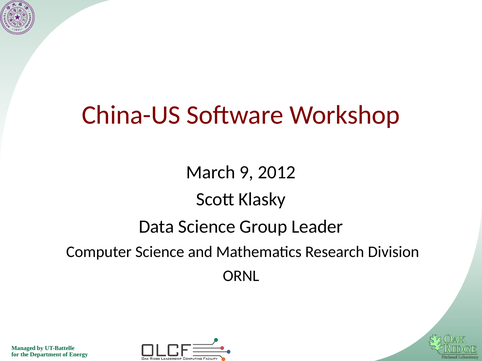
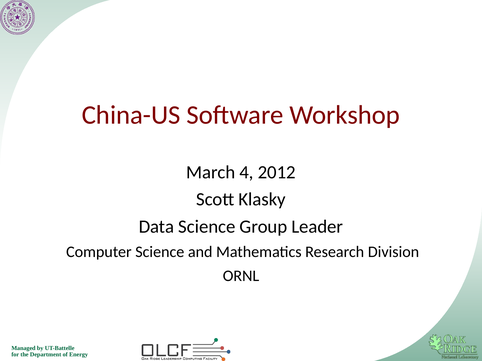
9: 9 -> 4
